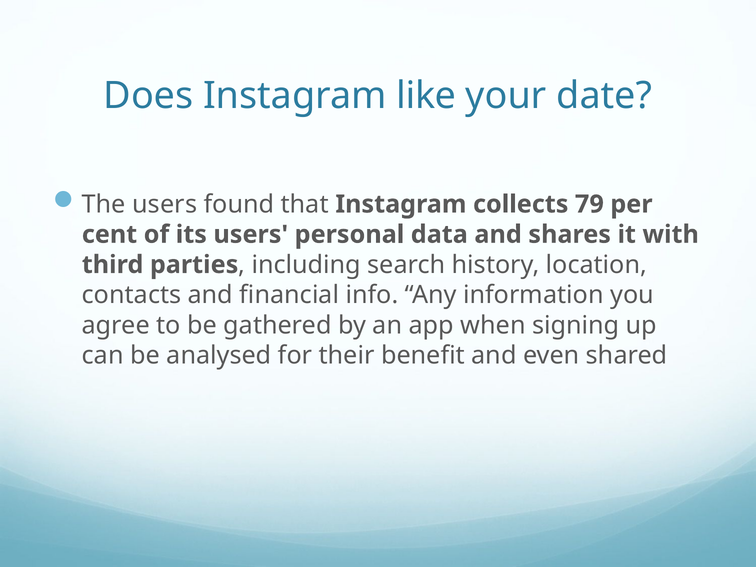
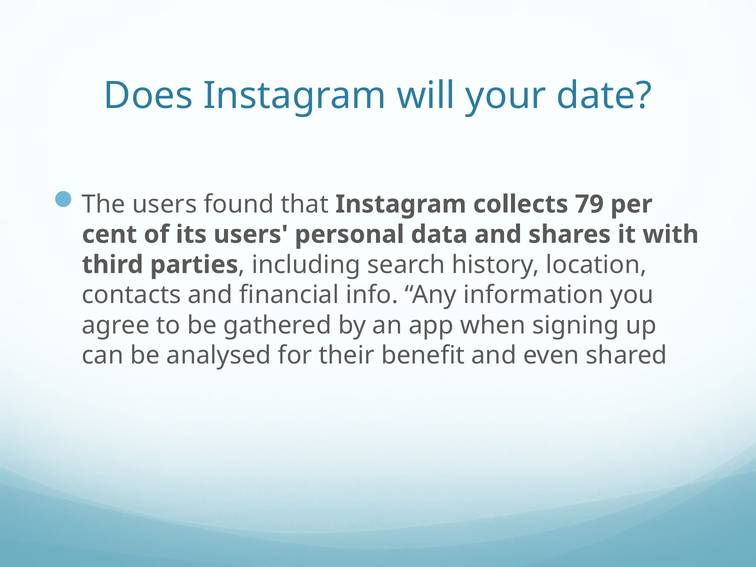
like: like -> will
